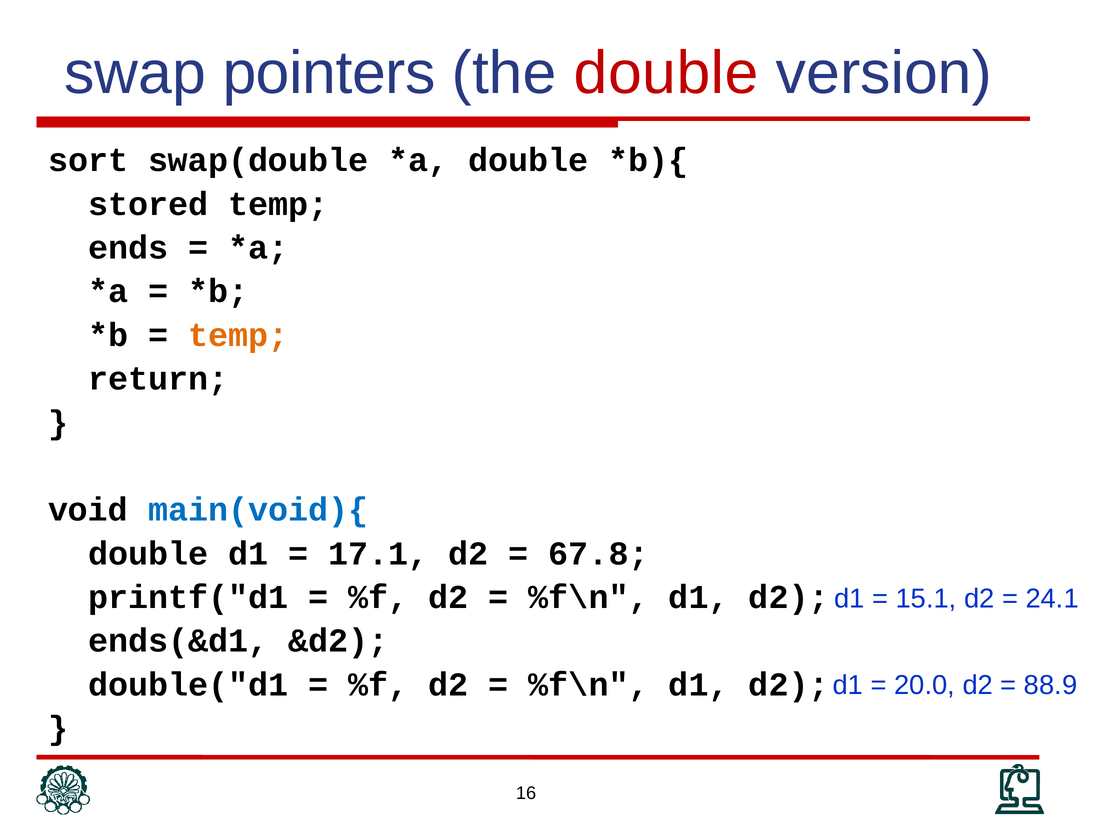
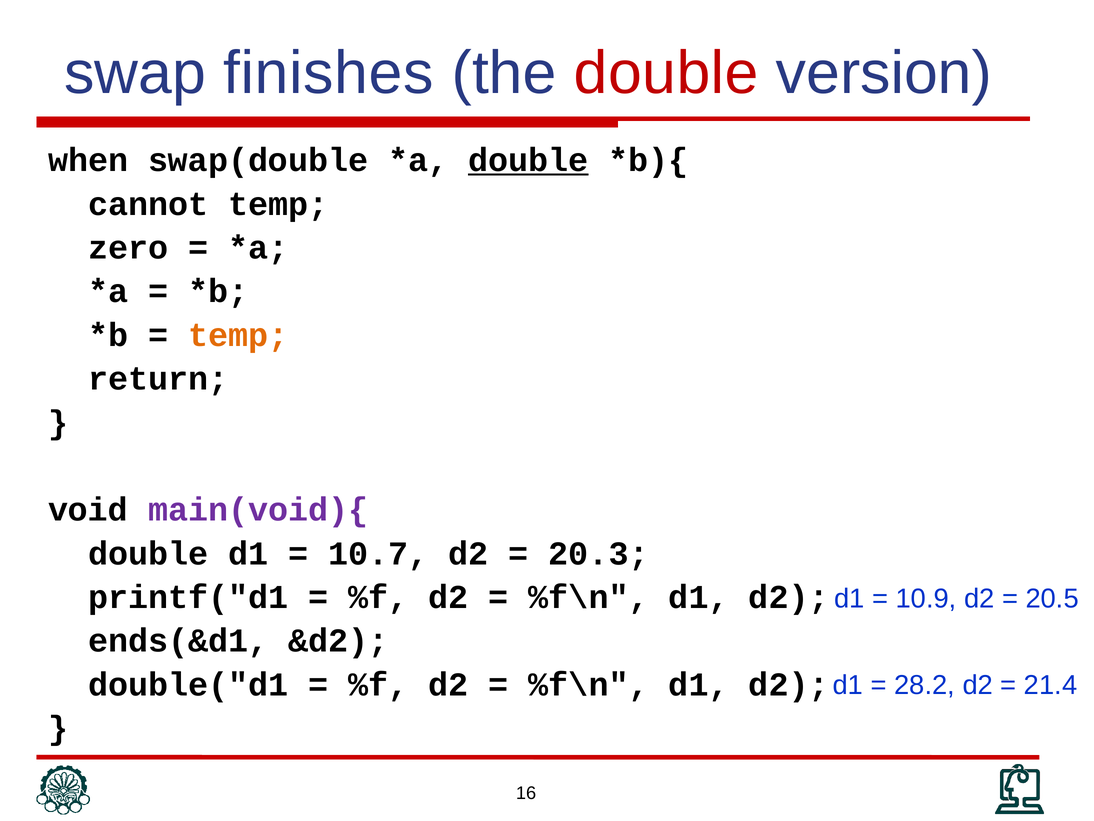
pointers: pointers -> finishes
sort: sort -> when
double at (528, 160) underline: none -> present
stored: stored -> cannot
ends: ends -> zero
main(void){ colour: blue -> purple
17.1: 17.1 -> 10.7
67.8: 67.8 -> 20.3
15.1: 15.1 -> 10.9
24.1: 24.1 -> 20.5
20.0: 20.0 -> 28.2
88.9: 88.9 -> 21.4
